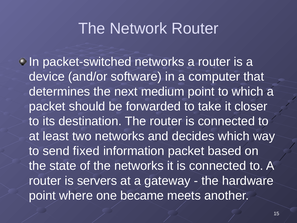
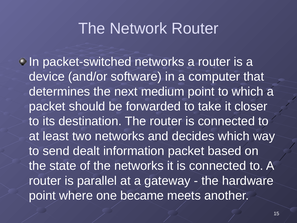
fixed: fixed -> dealt
servers: servers -> parallel
